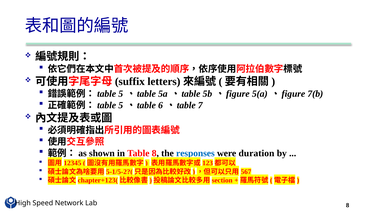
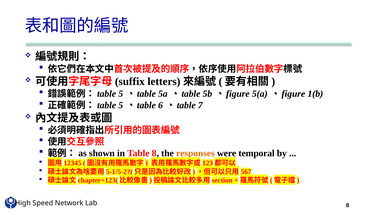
7(b: 7(b -> 1(b
responses colour: blue -> orange
duration: duration -> temporal
